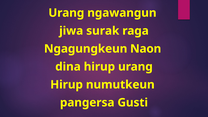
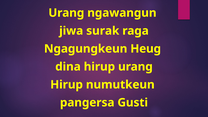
Naon: Naon -> Heug
